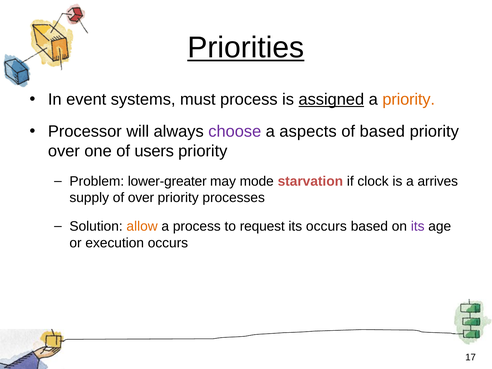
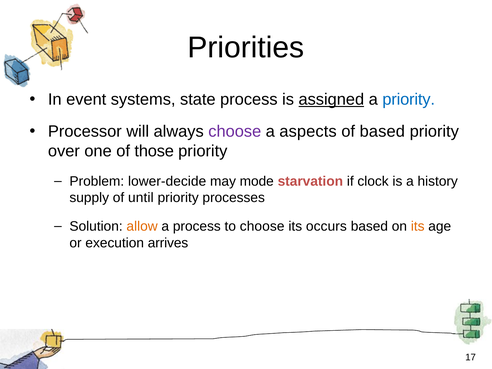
Priorities underline: present -> none
must: must -> state
priority at (409, 100) colour: orange -> blue
users: users -> those
lower-greater: lower-greater -> lower-decide
arrives: arrives -> history
of over: over -> until
to request: request -> choose
its at (418, 226) colour: purple -> orange
execution occurs: occurs -> arrives
